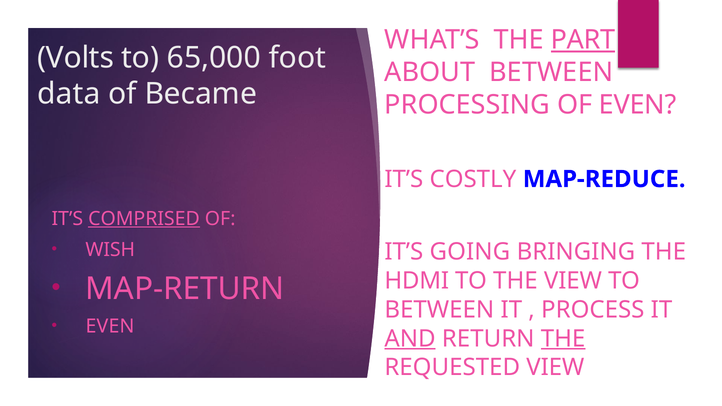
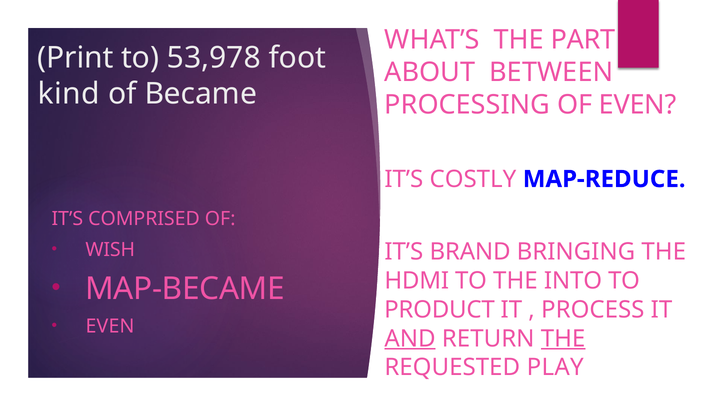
PART underline: present -> none
Volts: Volts -> Print
65,000: 65,000 -> 53,978
data: data -> kind
COMPRISED underline: present -> none
GOING: GOING -> BRAND
THE VIEW: VIEW -> INTO
MAP-RETURN: MAP-RETURN -> MAP-BECAME
BETWEEN at (439, 310): BETWEEN -> PRODUCT
REQUESTED VIEW: VIEW -> PLAY
